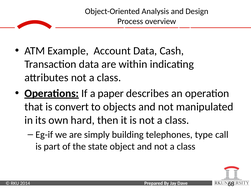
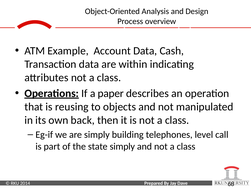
convert: convert -> reusing
hard: hard -> back
type: type -> level
state object: object -> simply
